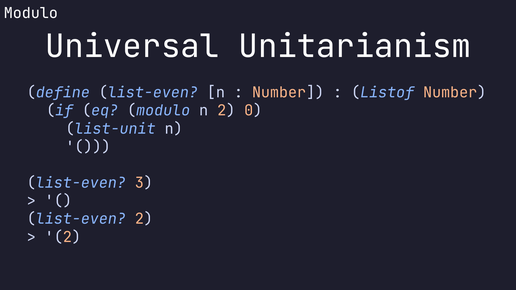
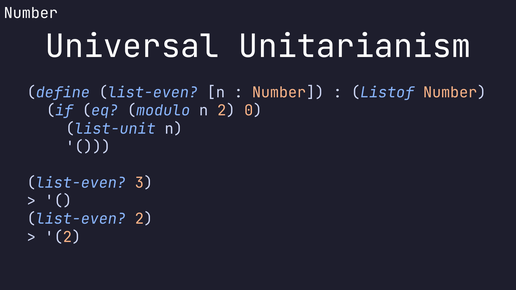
Modulo at (31, 13): Modulo -> Number
